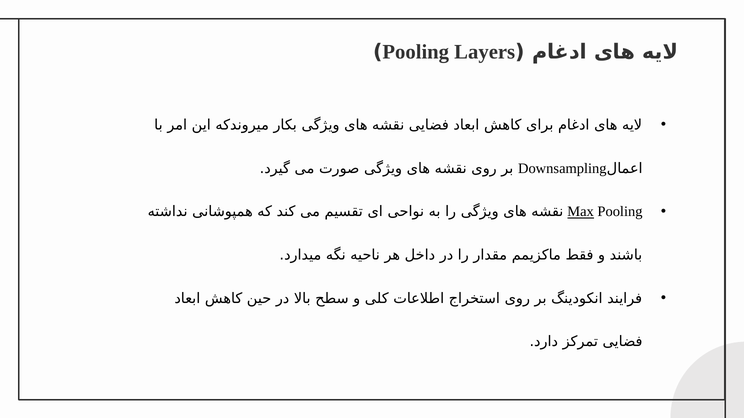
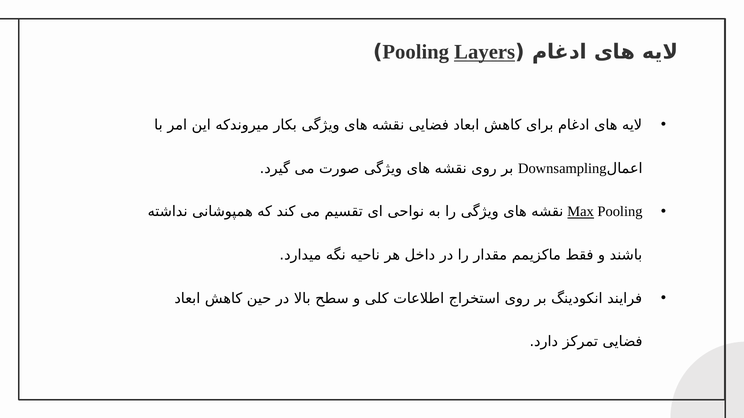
Layers underline: none -> present
